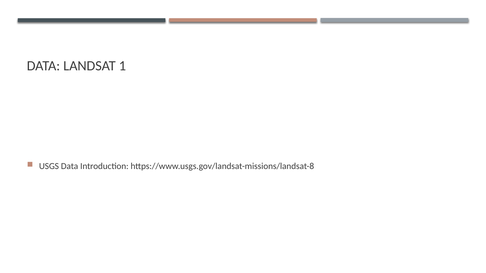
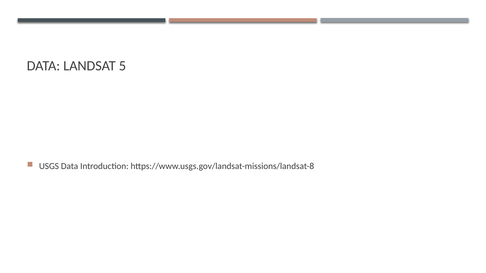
1: 1 -> 5
